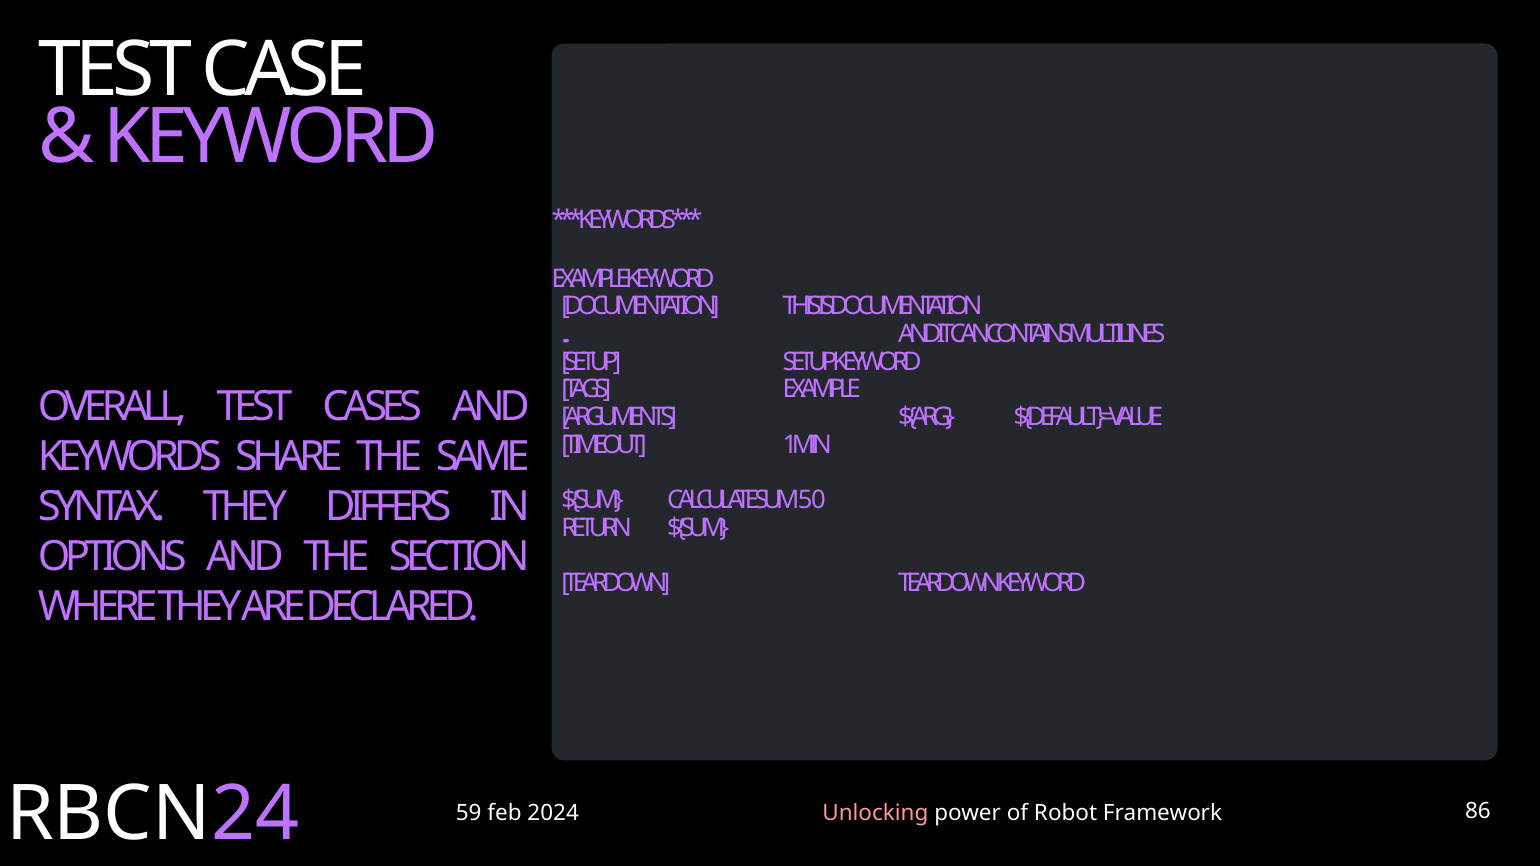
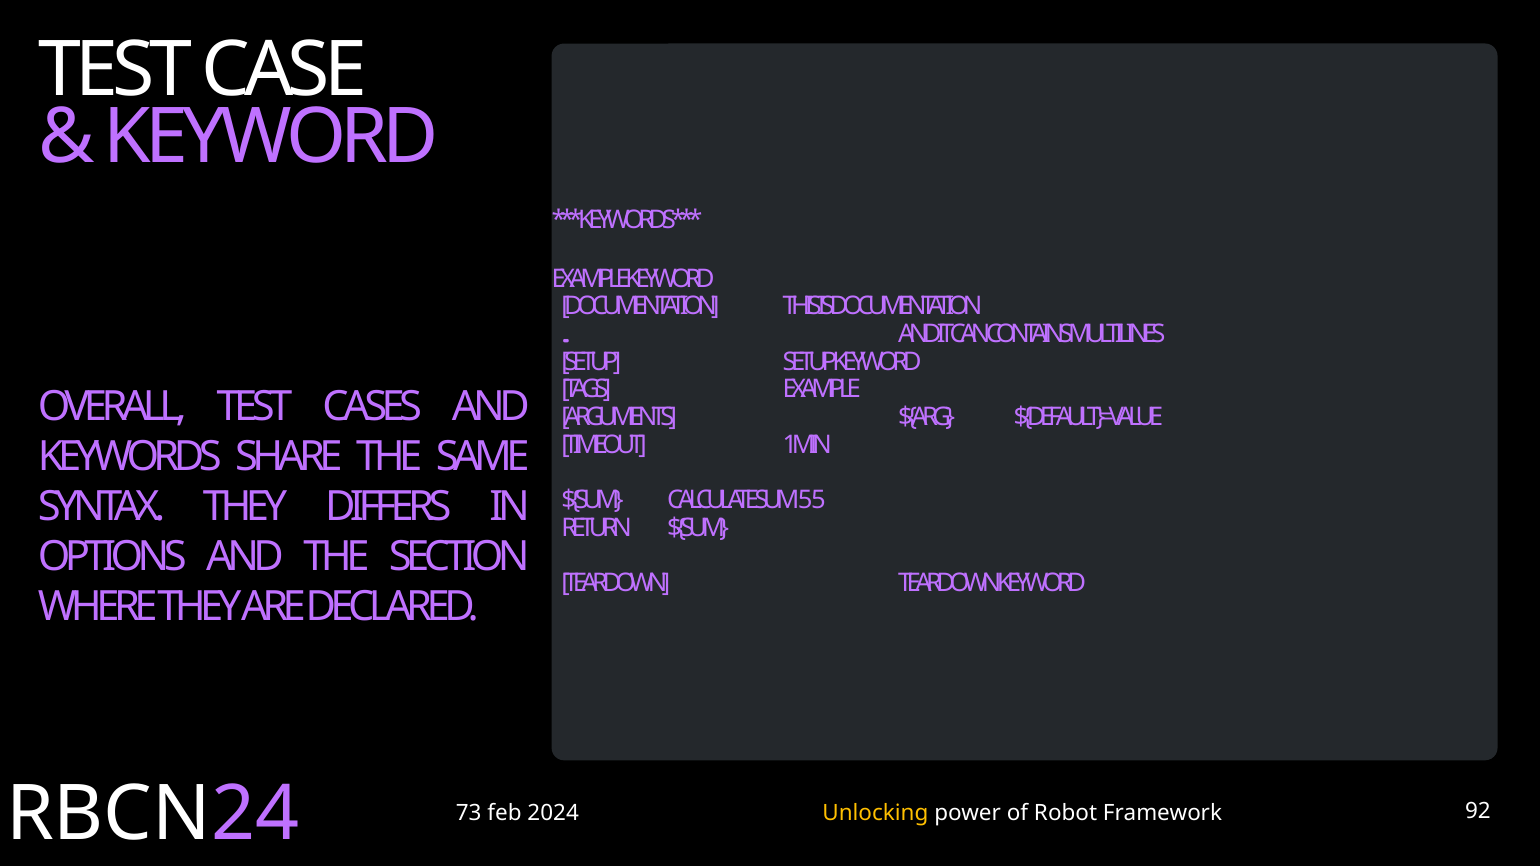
5 0: 0 -> 5
59: 59 -> 73
Unlocking colour: pink -> yellow
86: 86 -> 92
